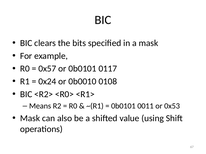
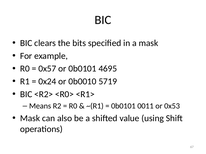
0117: 0117 -> 4695
0108: 0108 -> 5719
